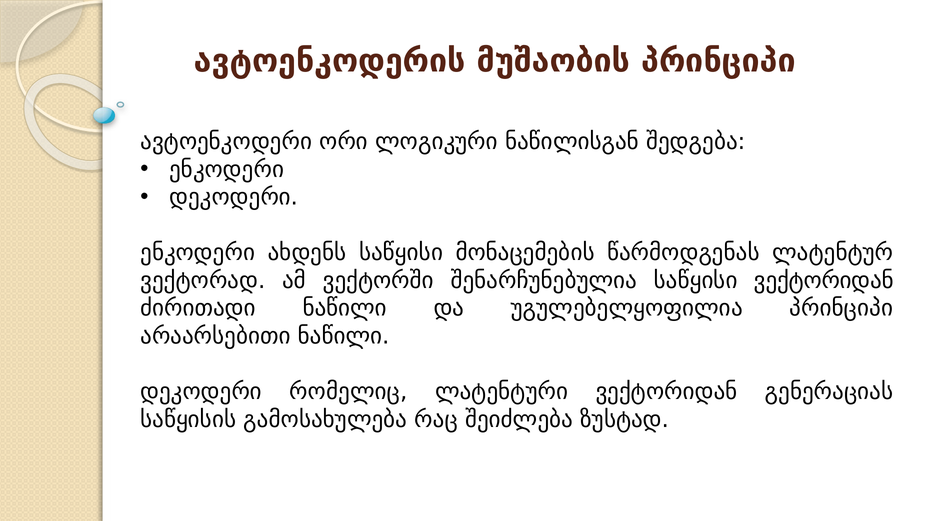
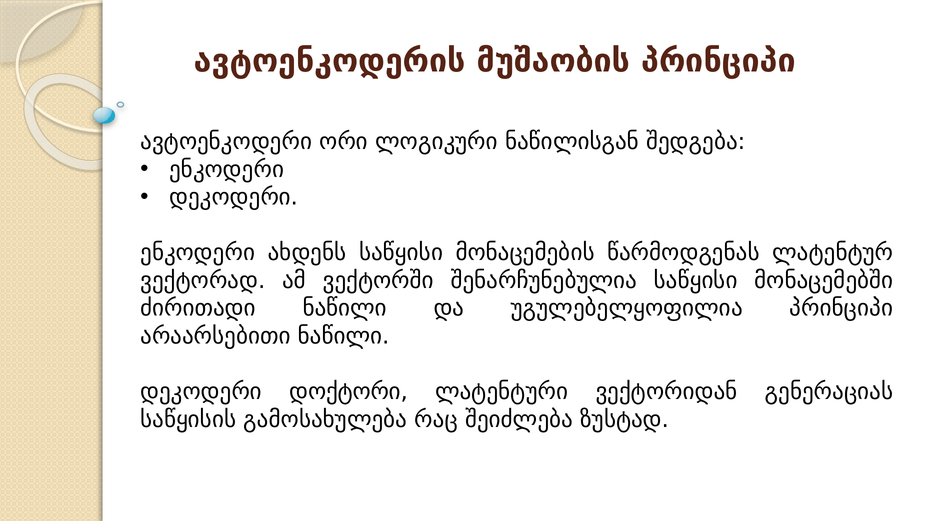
საწყისი ვექტორიდან: ვექტორიდან -> მონაცემებში
რომელიც: რომელიც -> დოქტორი
